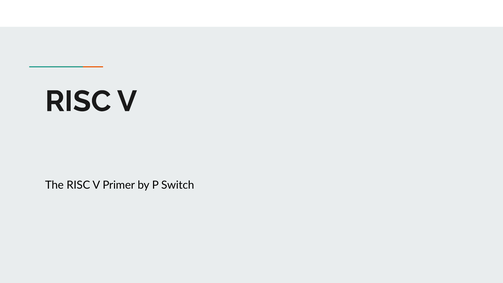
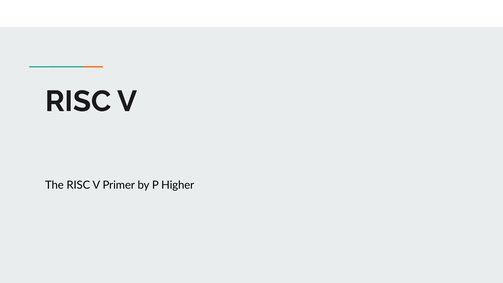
Switch: Switch -> Higher
